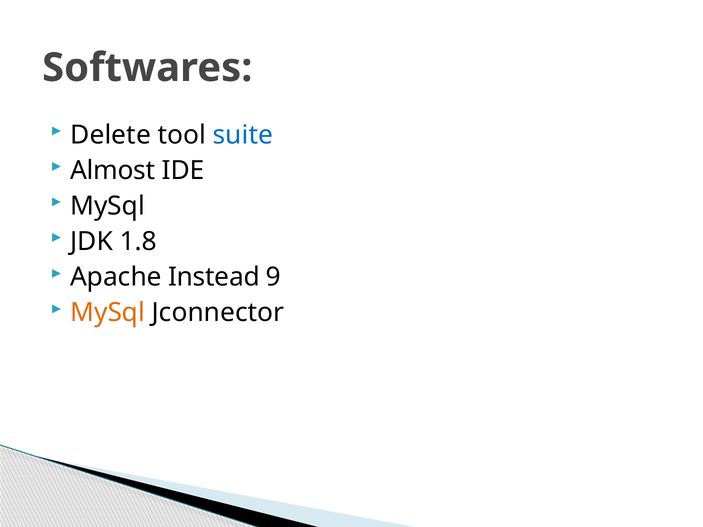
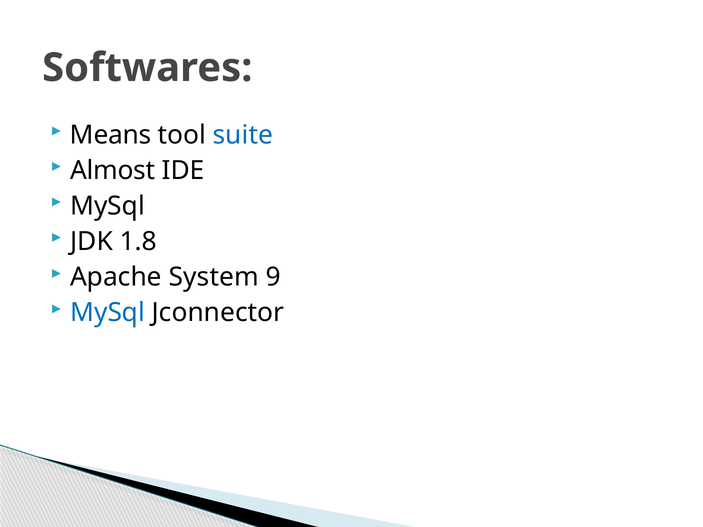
Delete: Delete -> Means
Instead: Instead -> System
MySql at (108, 313) colour: orange -> blue
